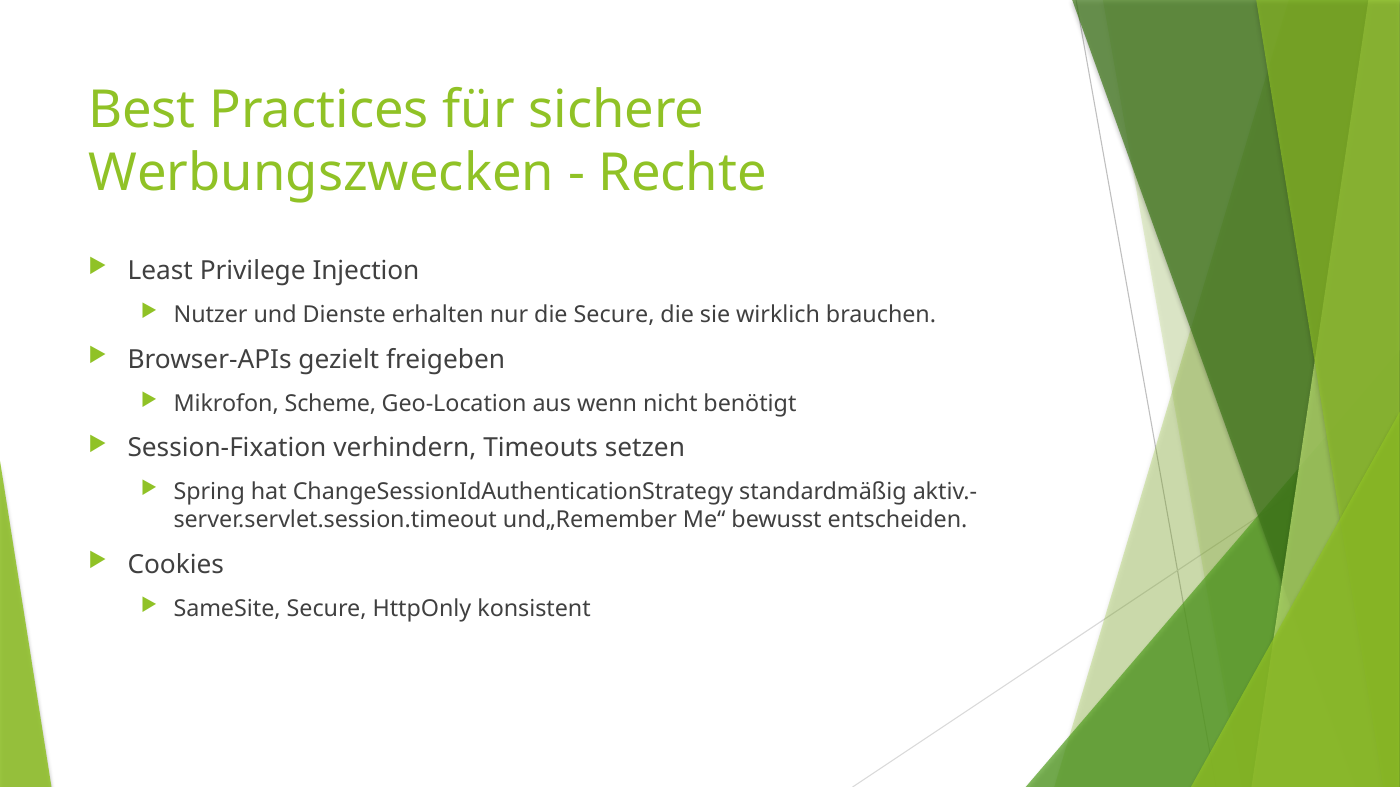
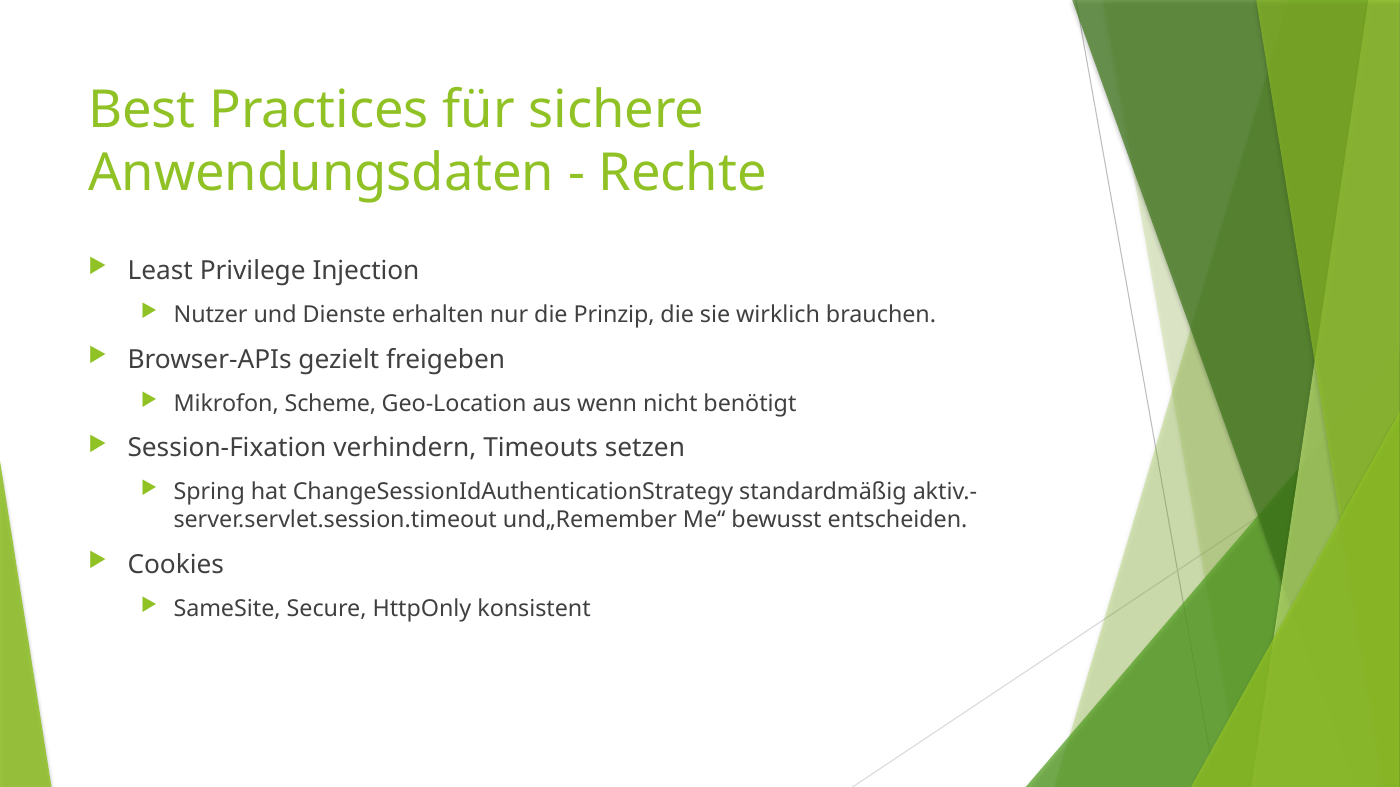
Werbungszwecken: Werbungszwecken -> Anwendungsdaten
die Secure: Secure -> Prinzip
